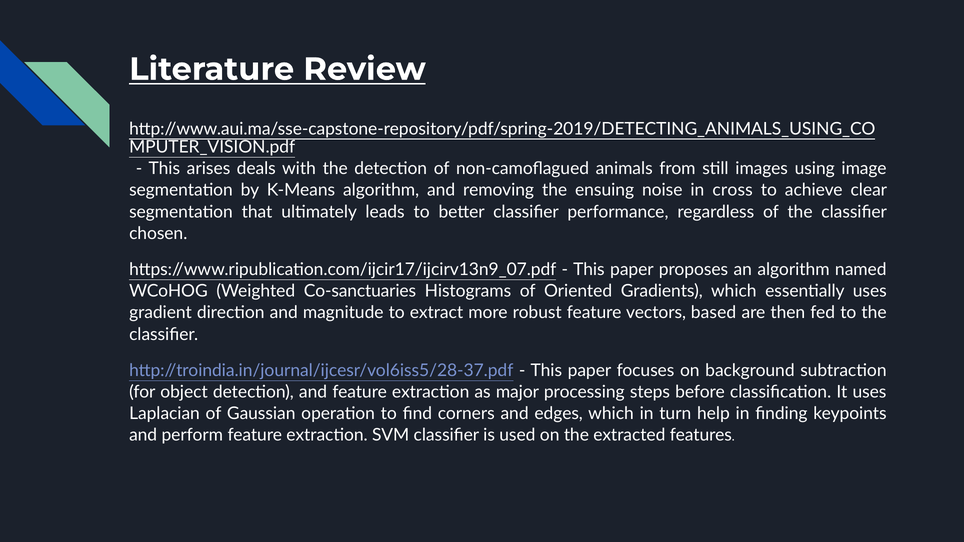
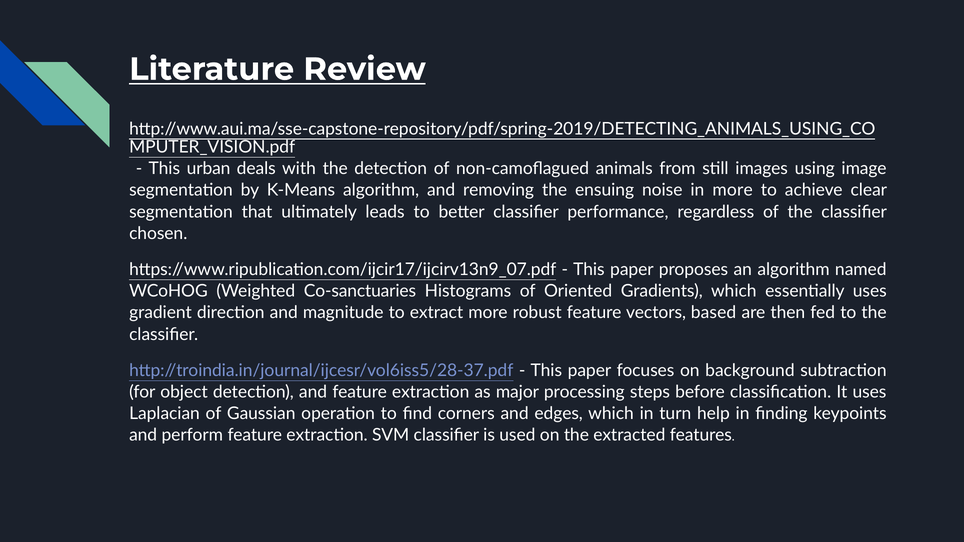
arises: arises -> urban
in cross: cross -> more
